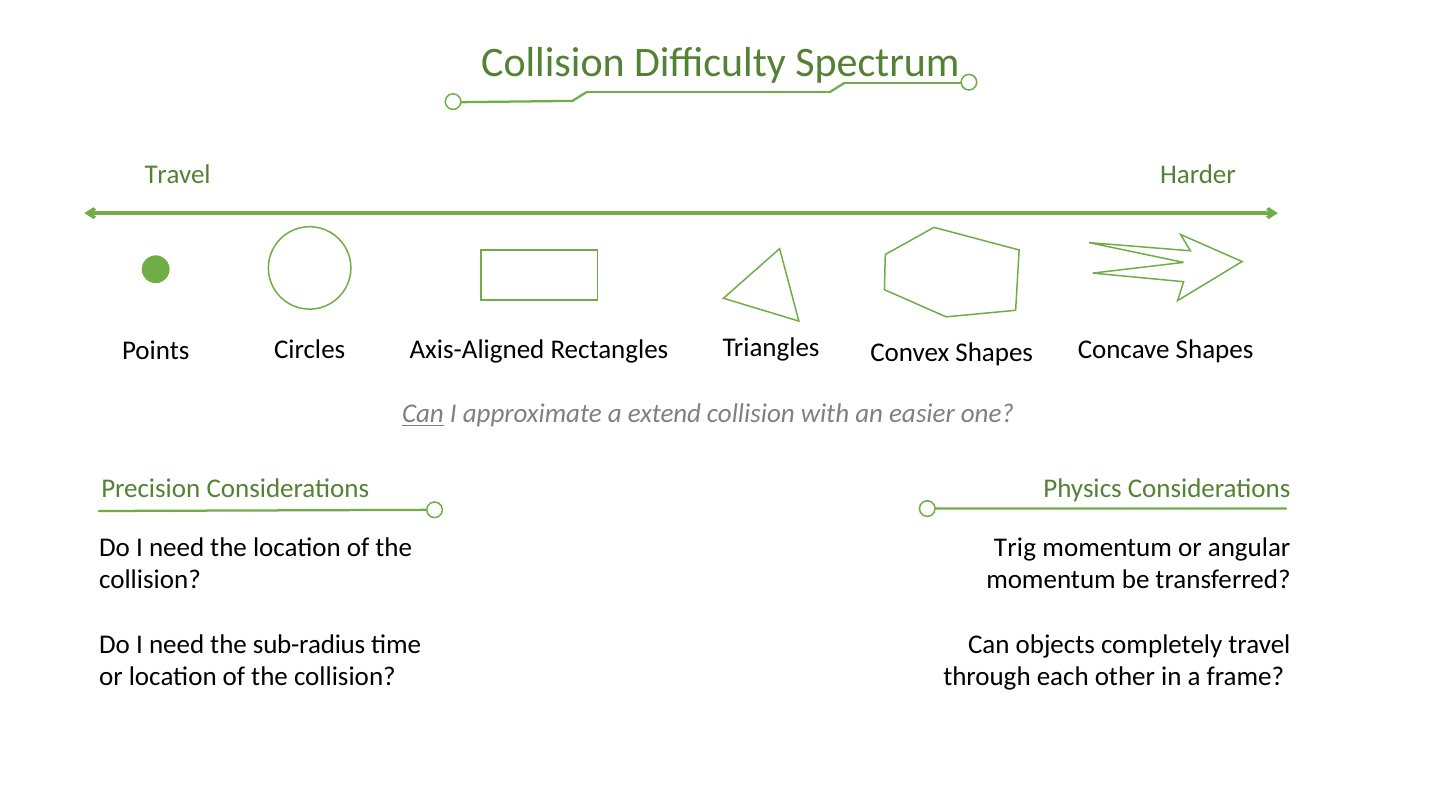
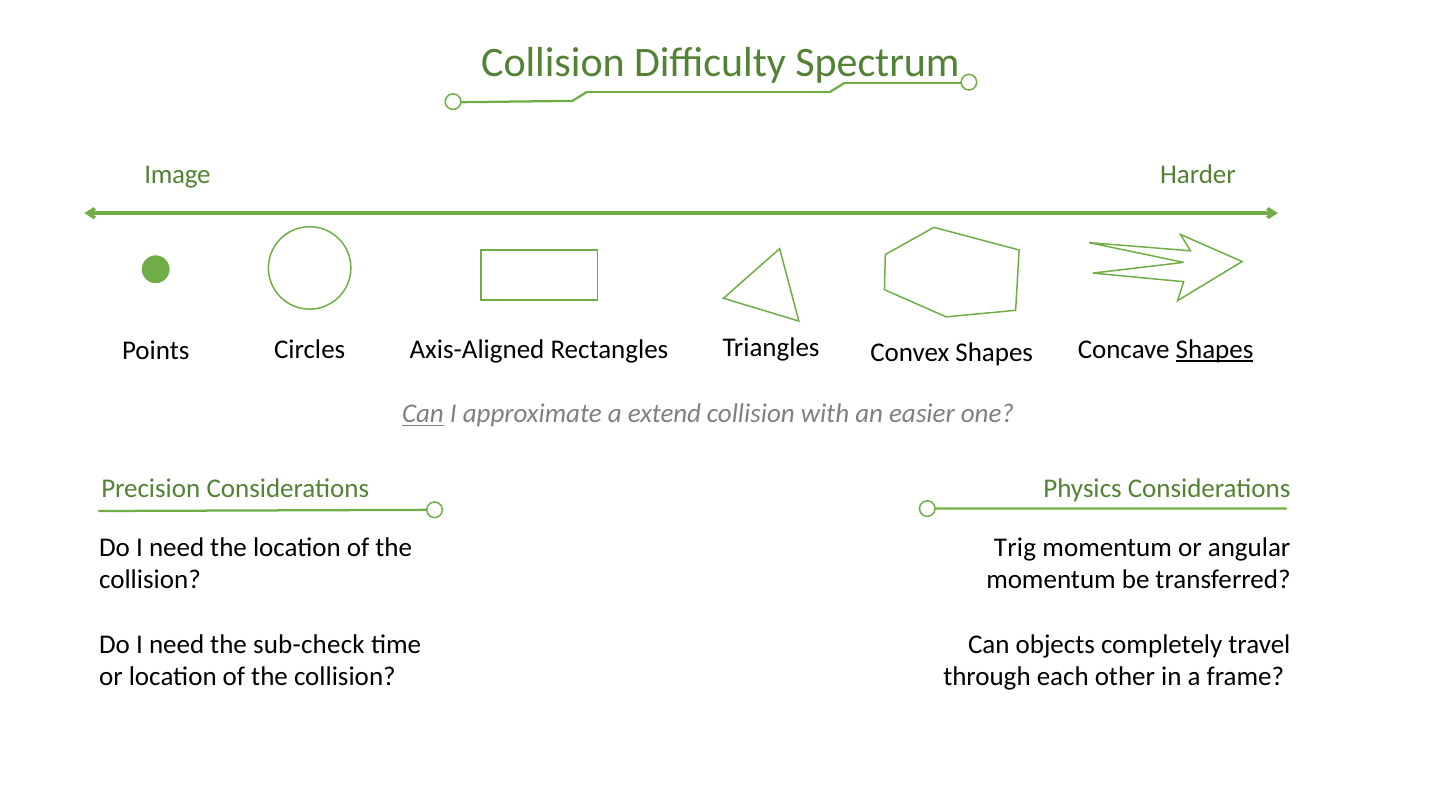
Travel at (177, 175): Travel -> Image
Shapes at (1215, 350) underline: none -> present
sub-radius: sub-radius -> sub-check
